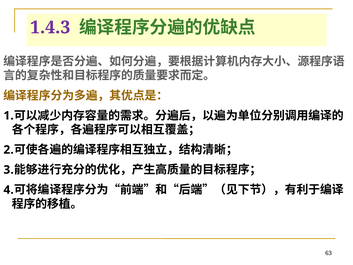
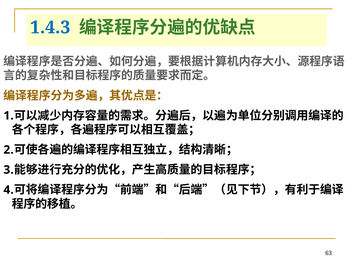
1.4.3 colour: purple -> blue
